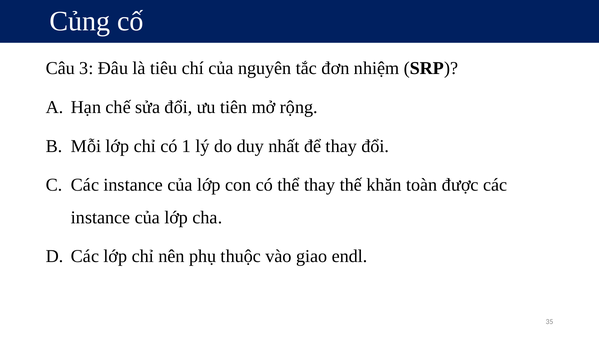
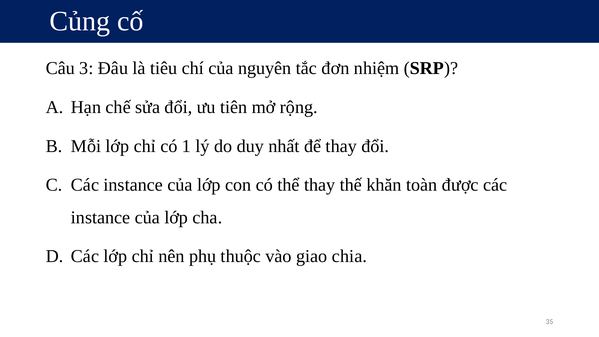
endl: endl -> chia
